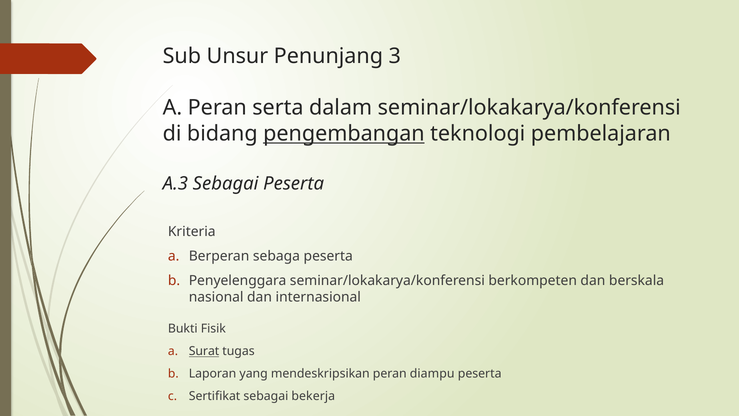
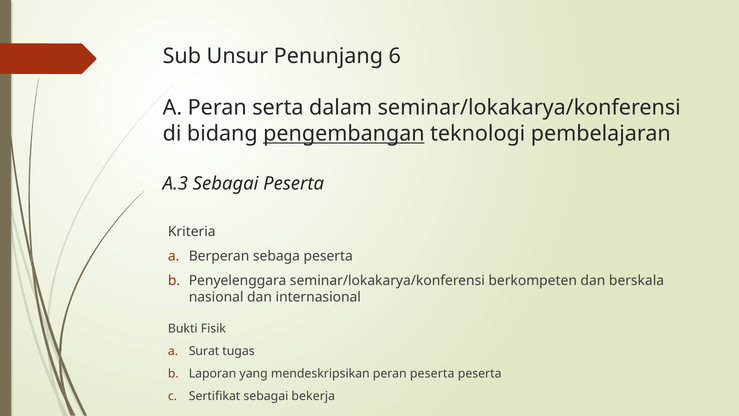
3: 3 -> 6
Surat underline: present -> none
peran diampu: diampu -> peserta
